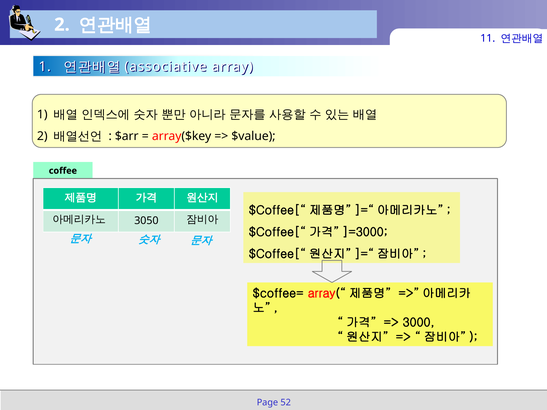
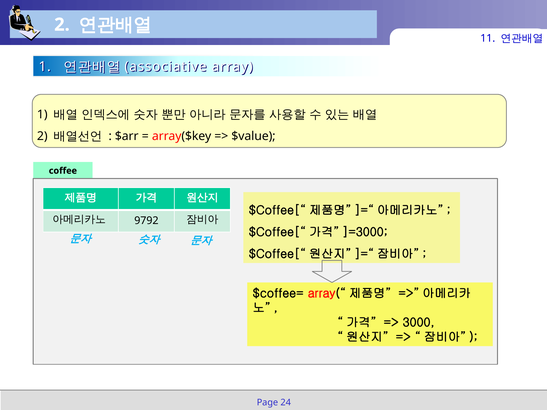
3050: 3050 -> 9792
52: 52 -> 24
